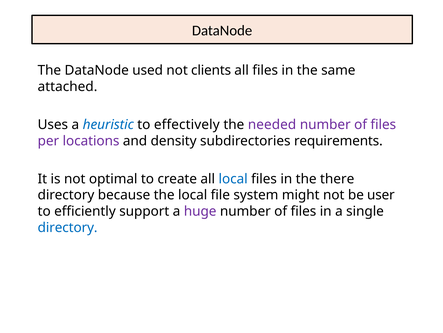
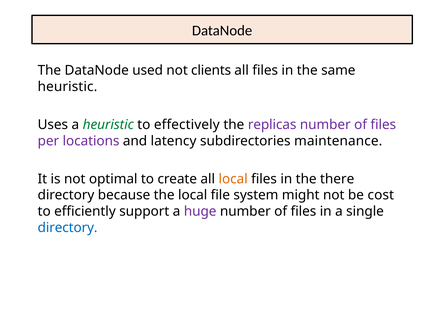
attached at (68, 87): attached -> heuristic
heuristic at (108, 124) colour: blue -> green
needed: needed -> replicas
density: density -> latency
requirements: requirements -> maintenance
local at (233, 178) colour: blue -> orange
user: user -> cost
